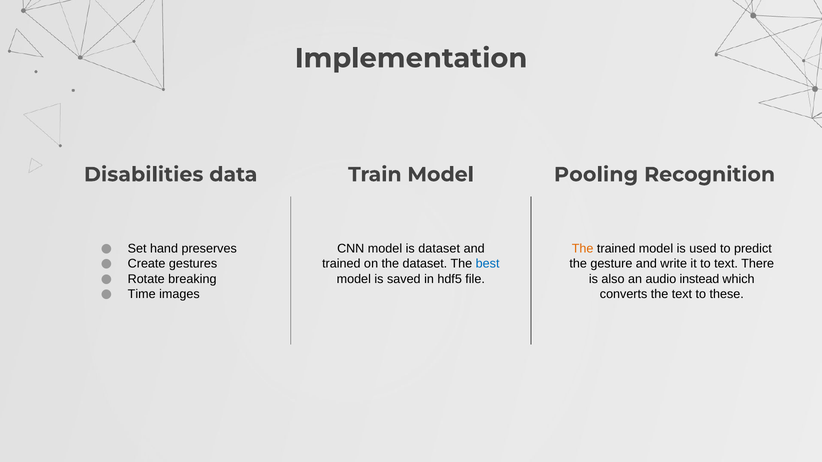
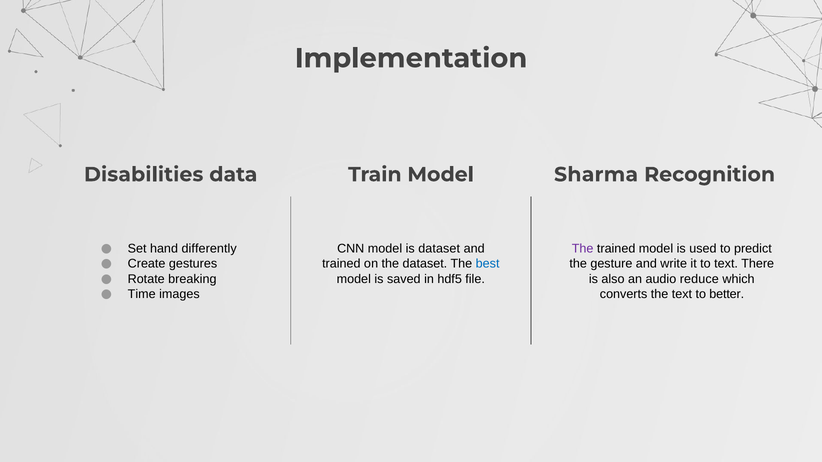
Pooling: Pooling -> Sharma
preserves: preserves -> differently
The at (583, 249) colour: orange -> purple
instead: instead -> reduce
these: these -> better
